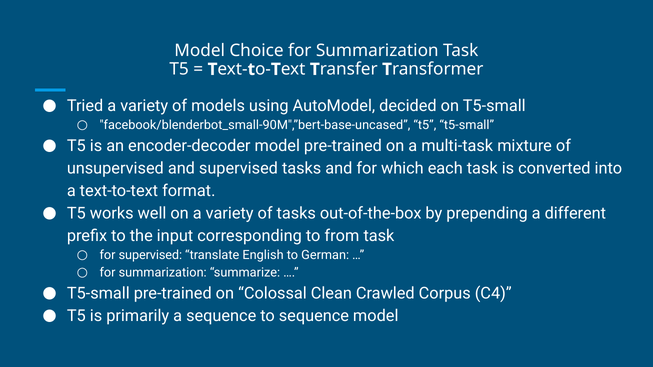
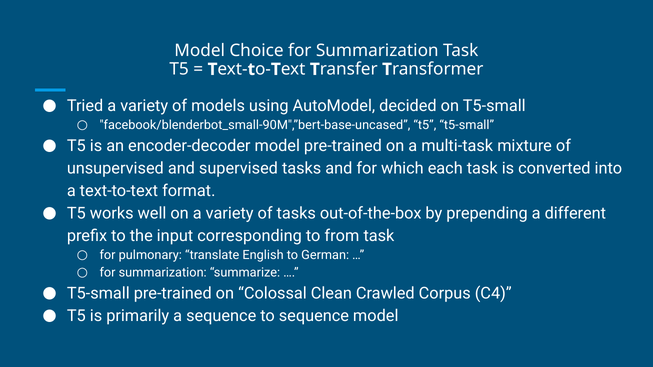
for supervised: supervised -> pulmonary
